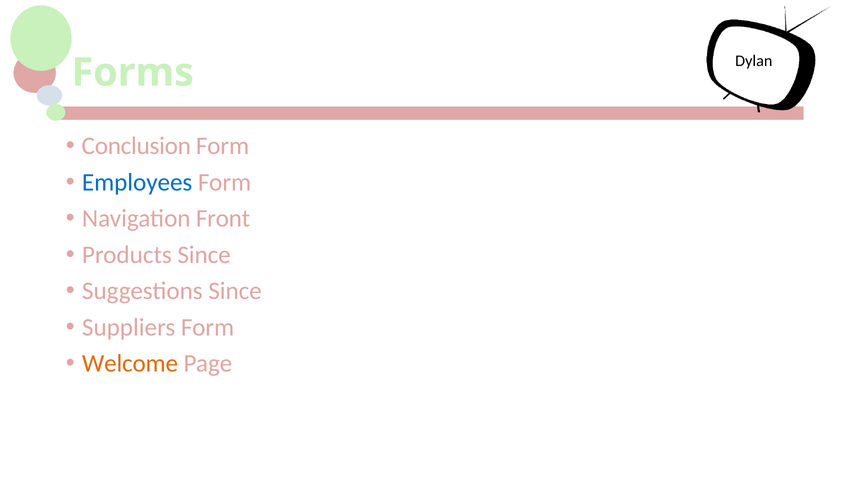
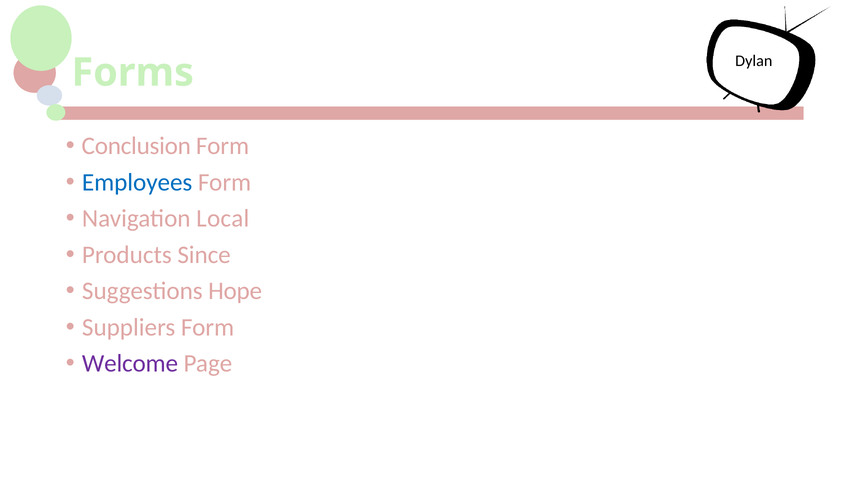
Front: Front -> Local
Suggestions Since: Since -> Hope
Welcome colour: orange -> purple
